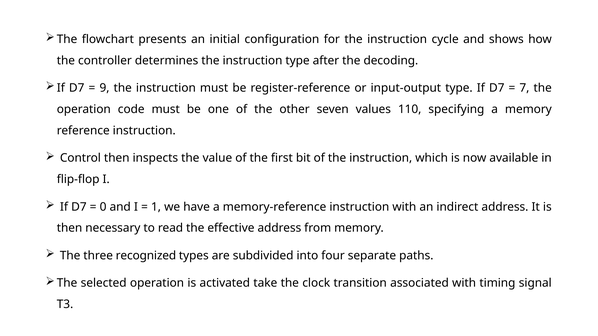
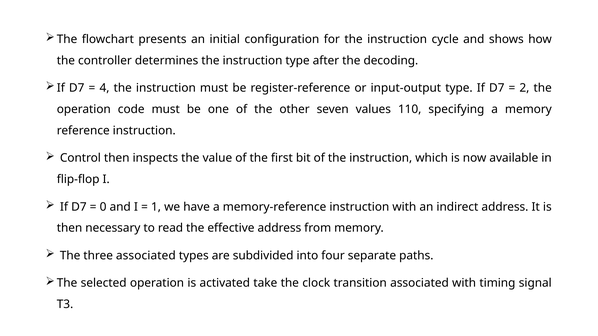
9: 9 -> 4
7: 7 -> 2
three recognized: recognized -> associated
